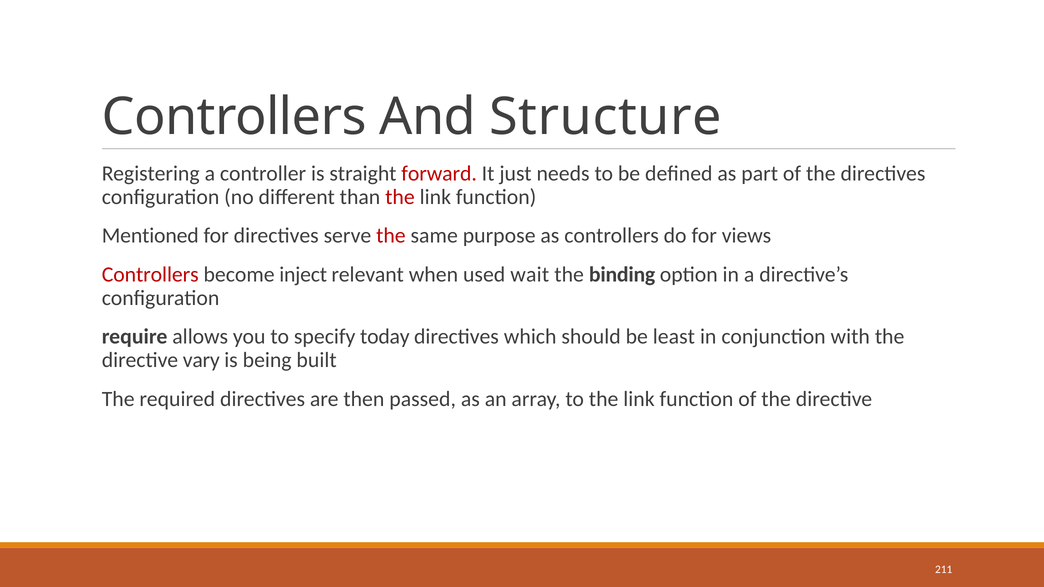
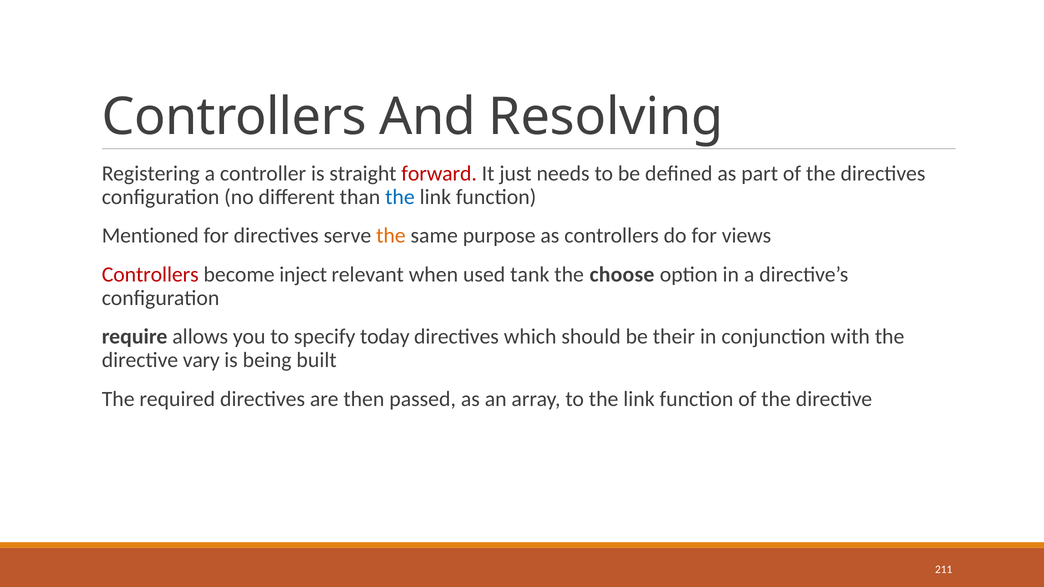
Structure: Structure -> Resolving
the at (400, 197) colour: red -> blue
the at (391, 236) colour: red -> orange
wait: wait -> tank
binding: binding -> choose
least: least -> their
